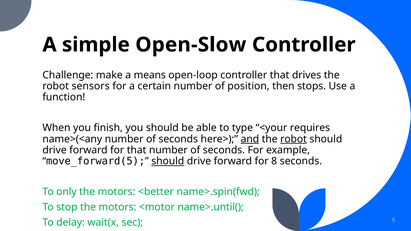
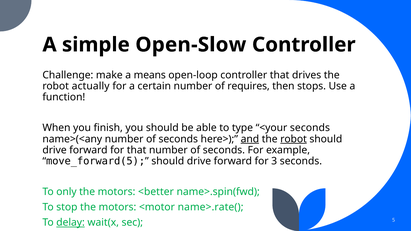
sensors: sensors -> actually
position: position -> requires
<your requires: requires -> seconds
should at (168, 161) underline: present -> none
8: 8 -> 3
name>.until(: name>.until( -> name>.rate(
delay underline: none -> present
